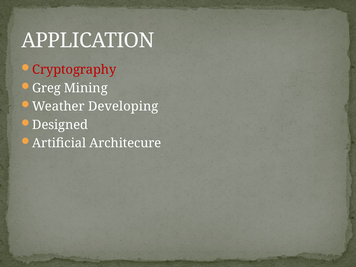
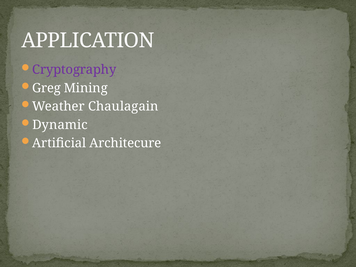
Cryptography colour: red -> purple
Developing: Developing -> Chaulagain
Designed: Designed -> Dynamic
